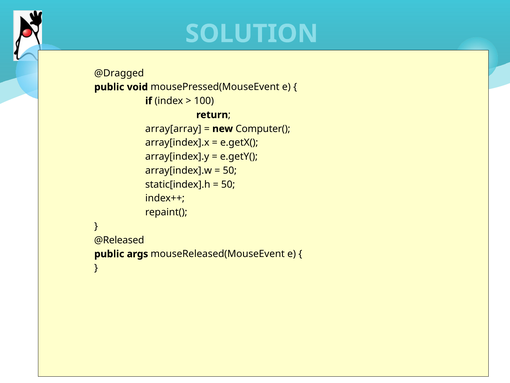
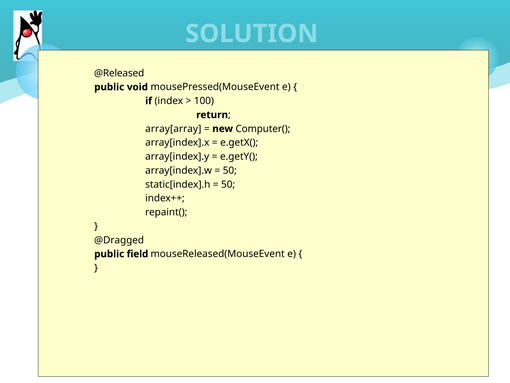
@Dragged: @Dragged -> @Released
@Released: @Released -> @Dragged
args: args -> field
